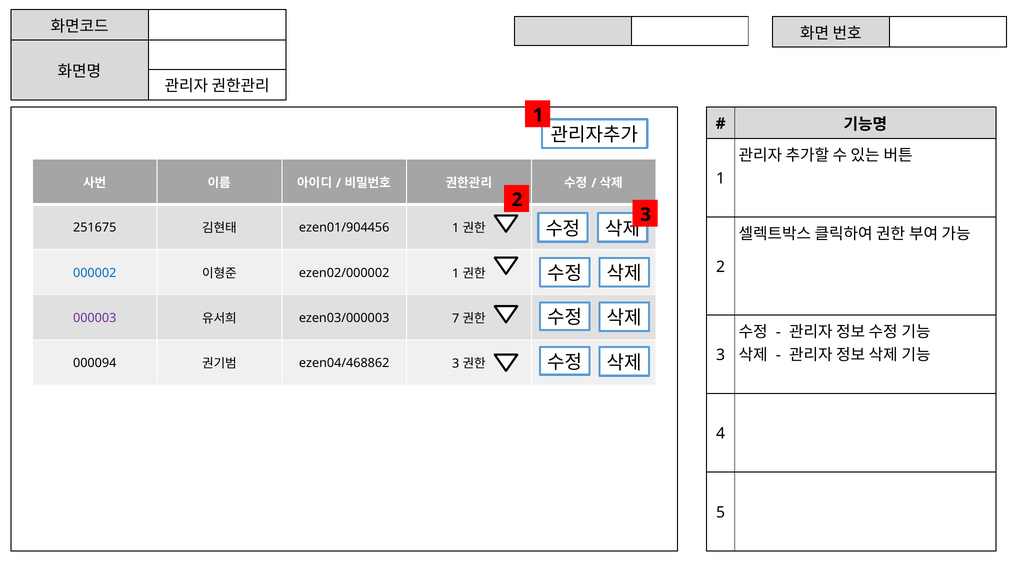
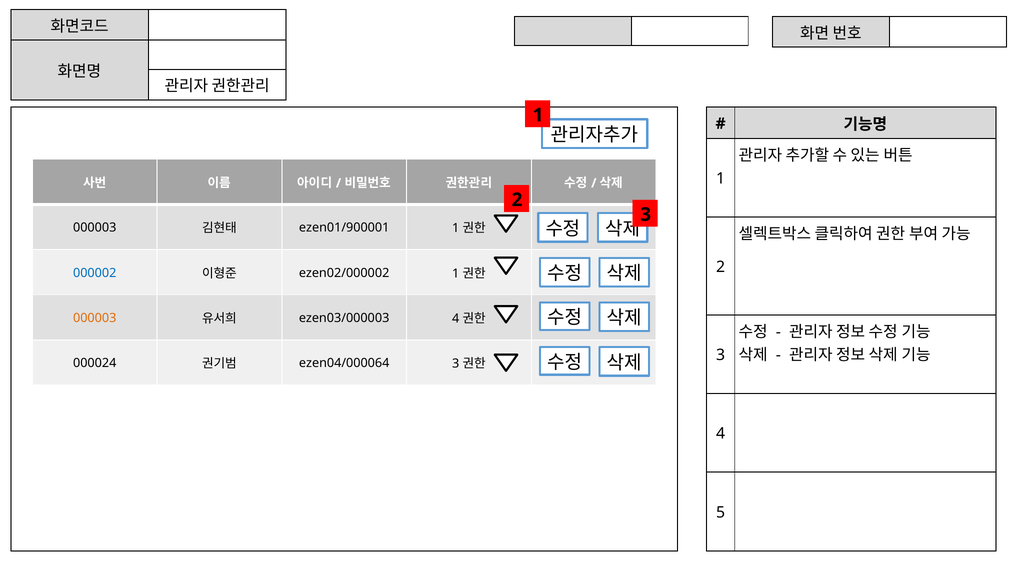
251675 at (95, 228): 251675 -> 000003
ezen01/904456: ezen01/904456 -> ezen01/900001
000003 at (95, 318) colour: purple -> orange
ezen03/000003 7: 7 -> 4
000094: 000094 -> 000024
ezen04/468862: ezen04/468862 -> ezen04/000064
